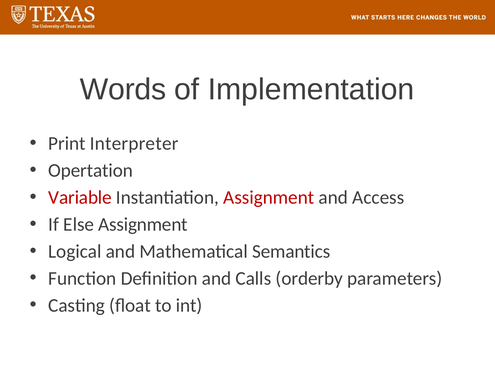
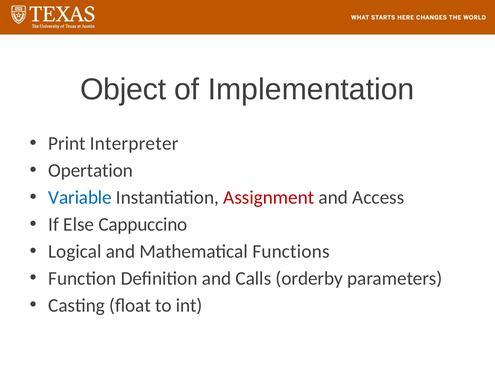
Words: Words -> Object
Variable colour: red -> blue
Else Assignment: Assignment -> Cappuccino
Semantics: Semantics -> Functions
